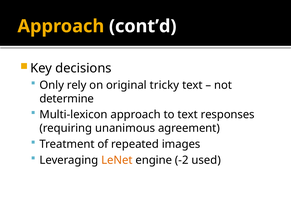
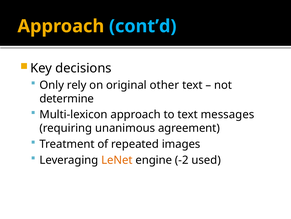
cont’d colour: white -> light blue
tricky: tricky -> other
responses: responses -> messages
